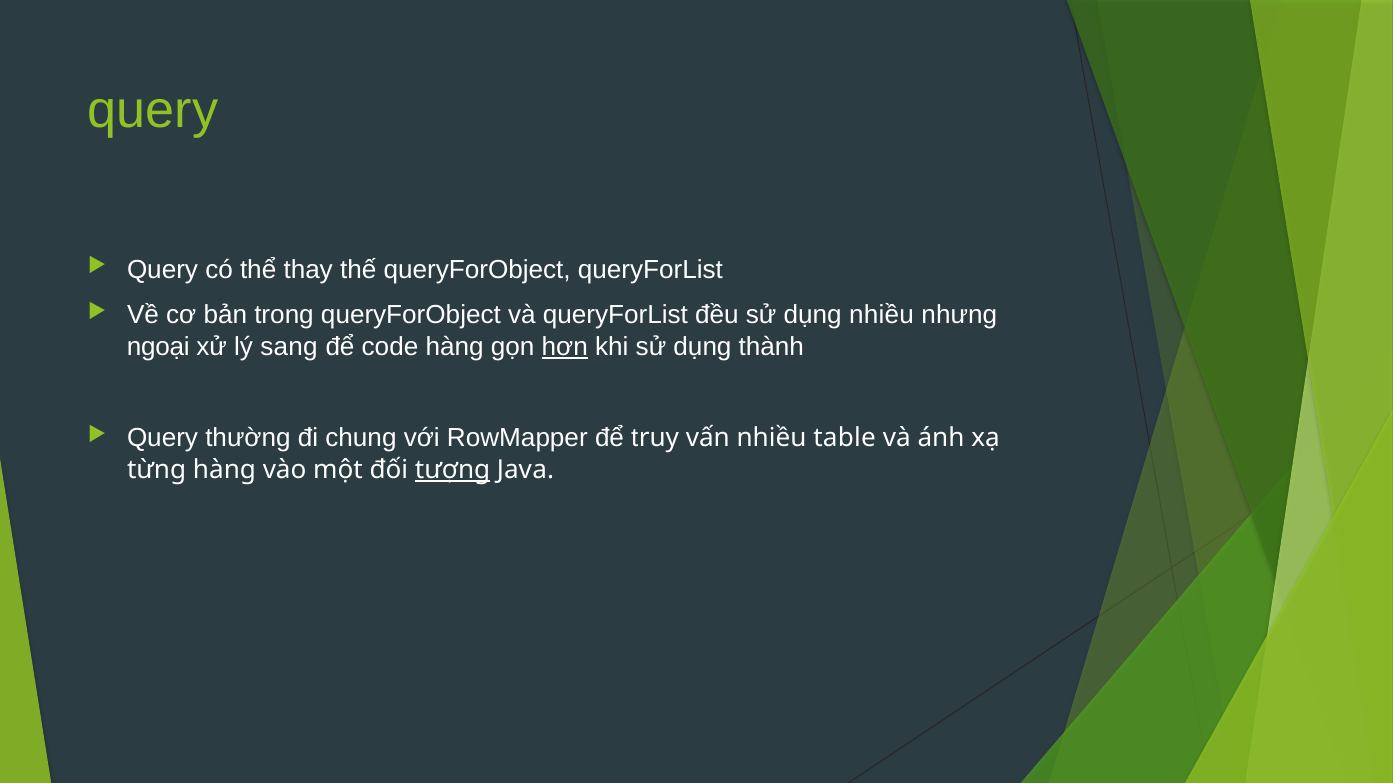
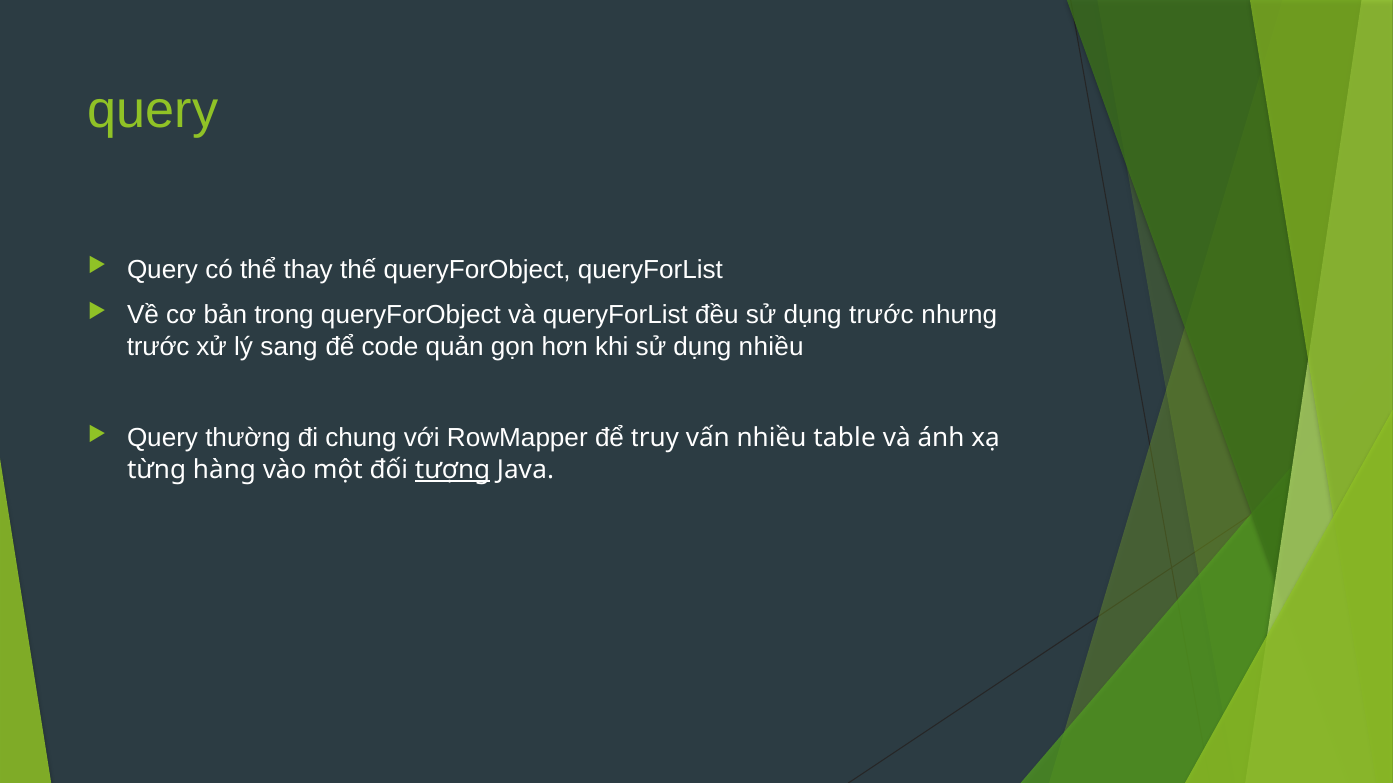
dụng nhiều: nhiều -> trước
ngoại at (158, 347): ngoại -> trước
code hàng: hàng -> quản
hơn underline: present -> none
dụng thành: thành -> nhiều
